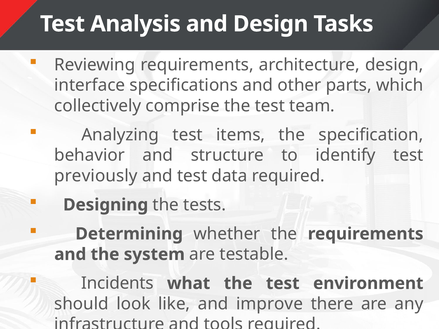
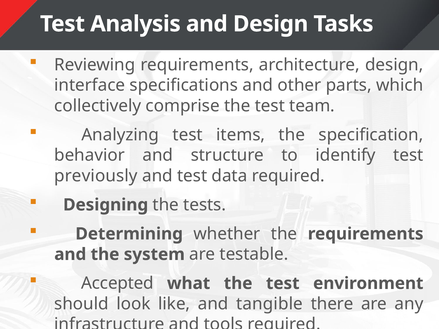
Incidents: Incidents -> Accepted
improve: improve -> tangible
